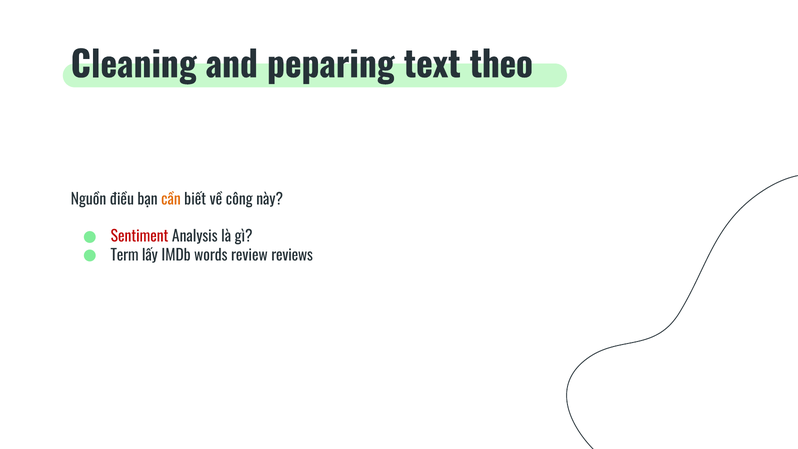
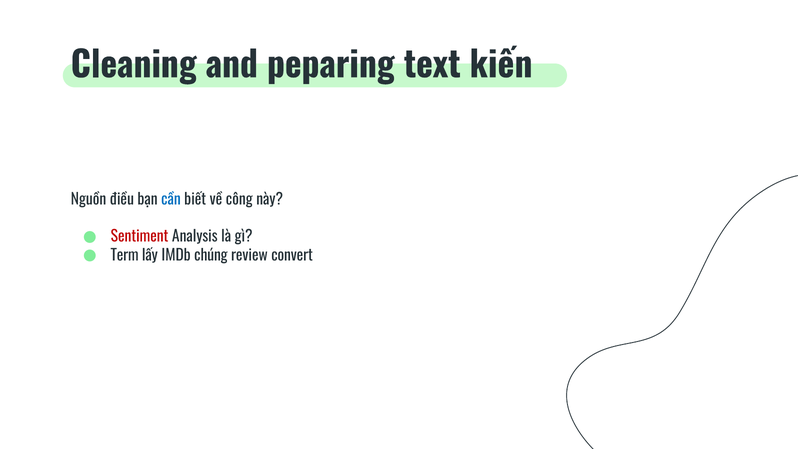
theo: theo -> kiến
cần colour: orange -> blue
words: words -> chúng
reviews: reviews -> convert
